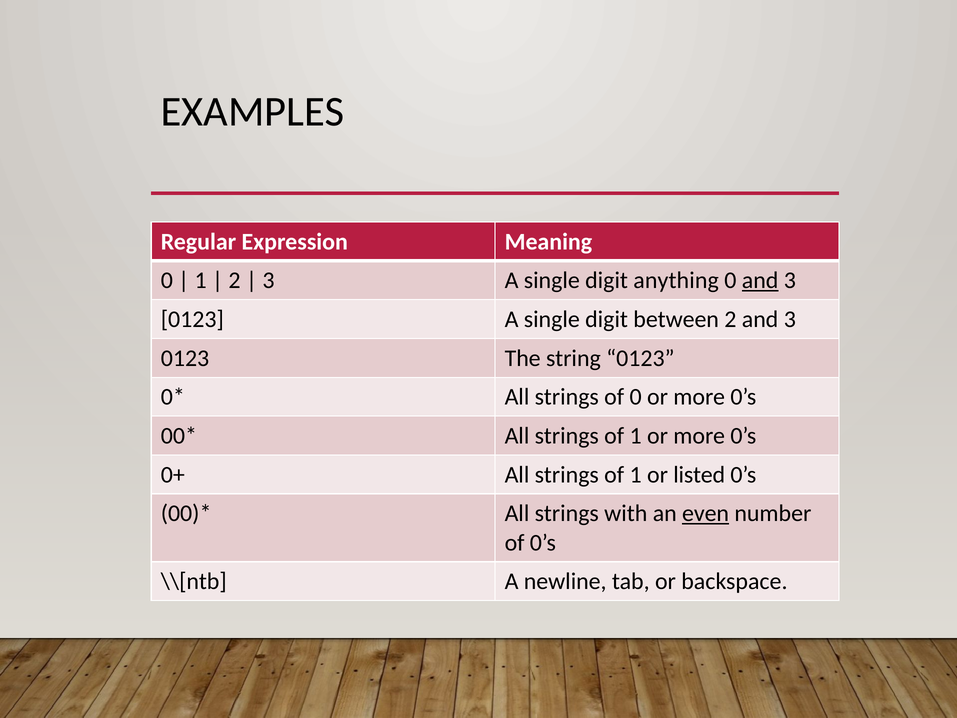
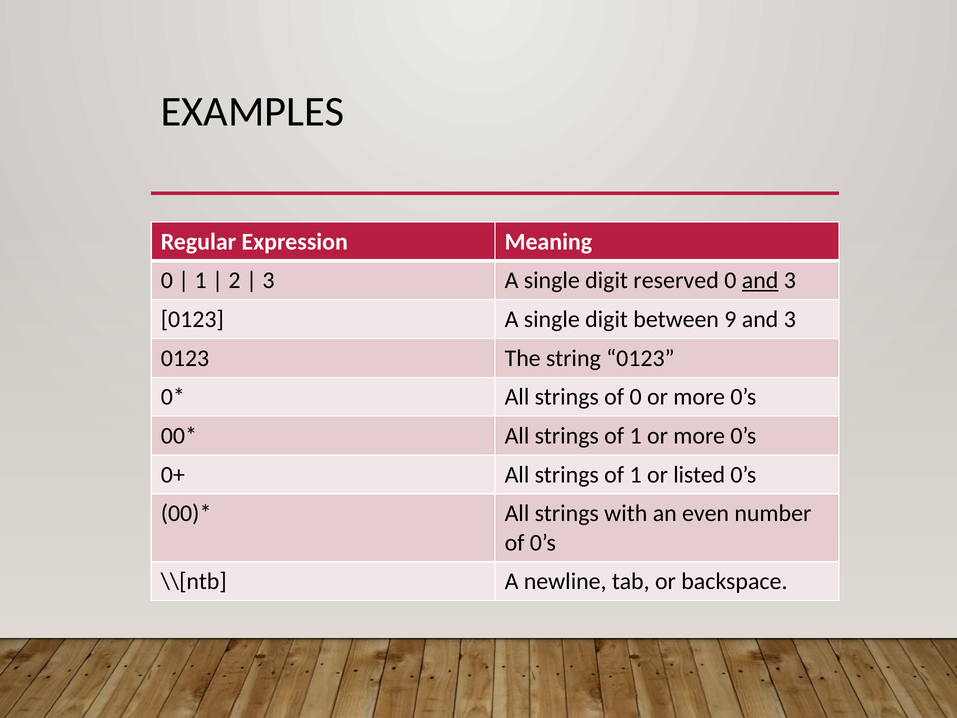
anything: anything -> reserved
between 2: 2 -> 9
even underline: present -> none
